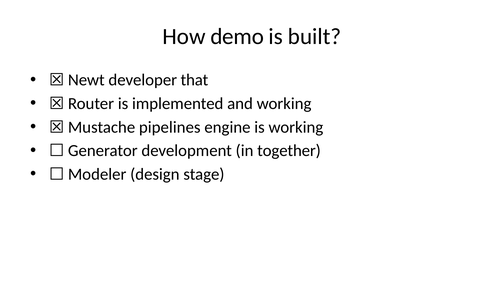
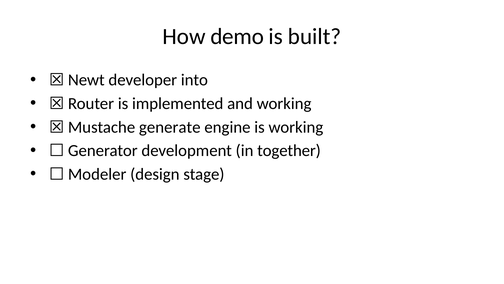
that: that -> into
pipelines: pipelines -> generate
